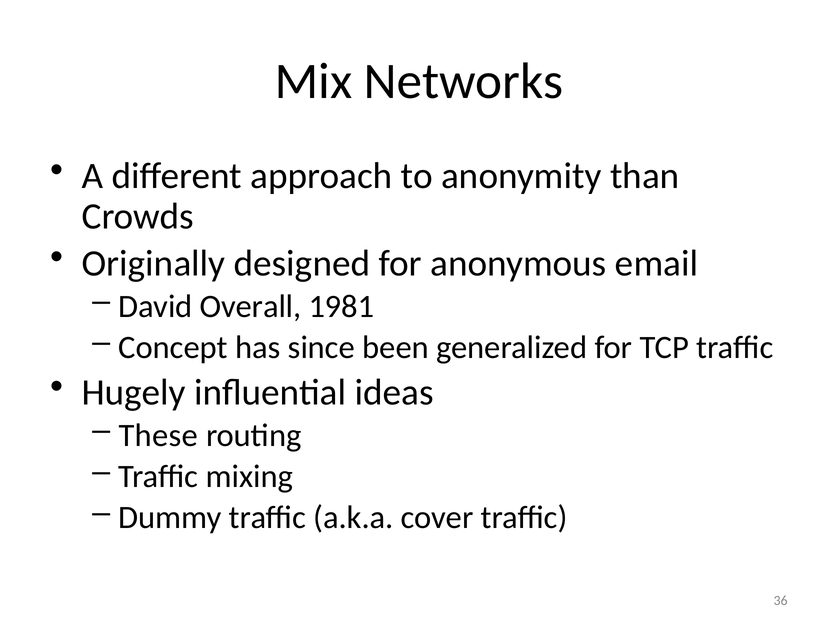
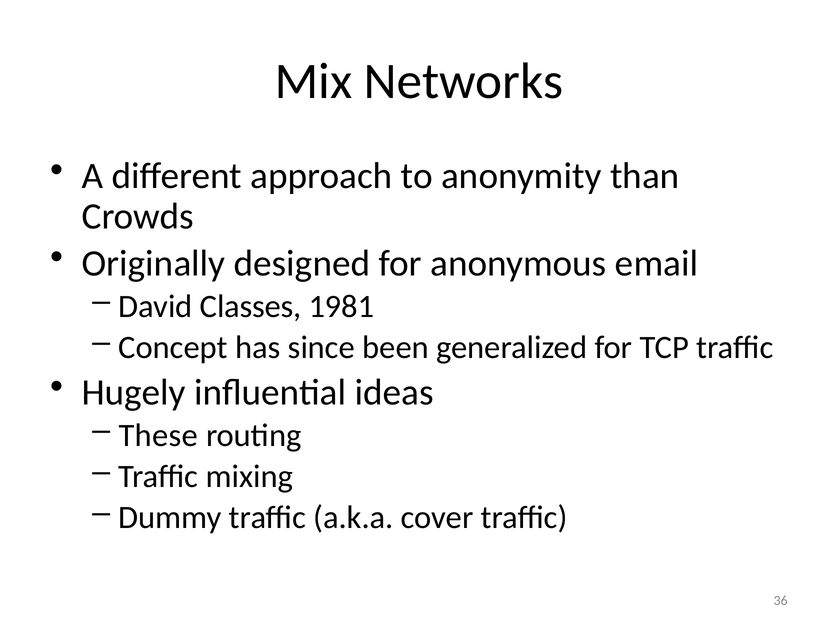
Overall: Overall -> Classes
